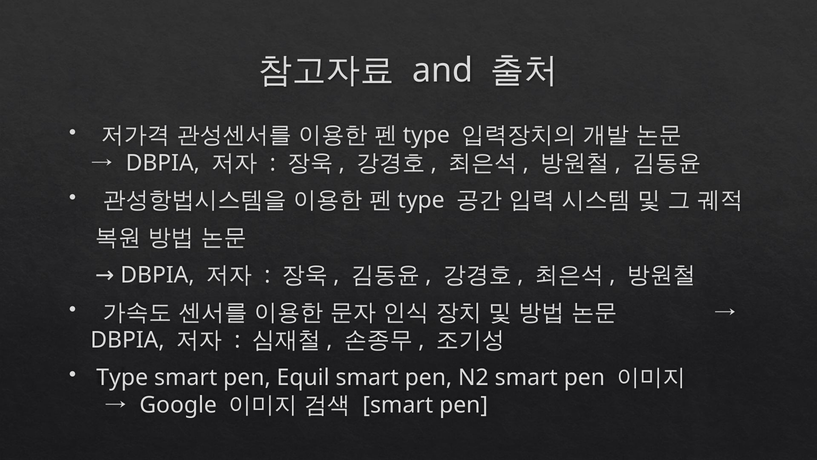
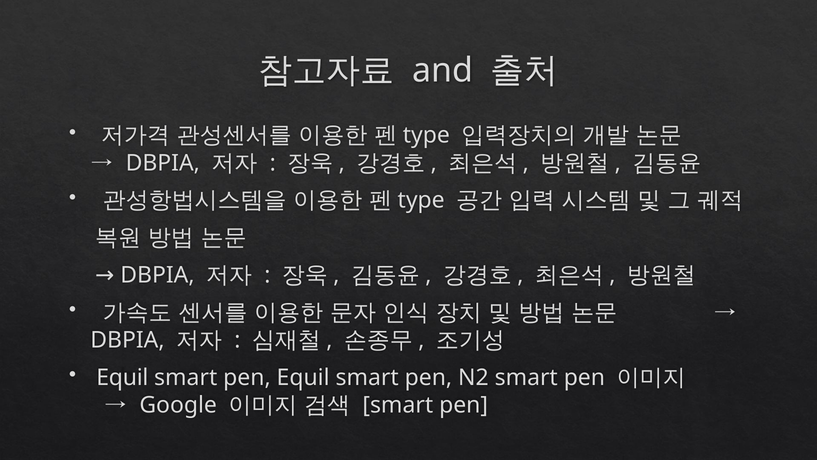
Type at (122, 377): Type -> Equil
